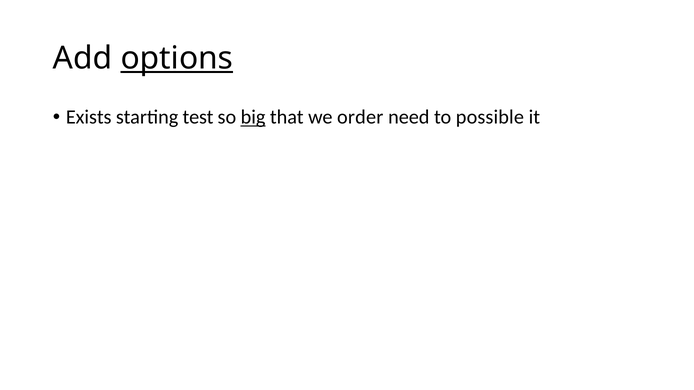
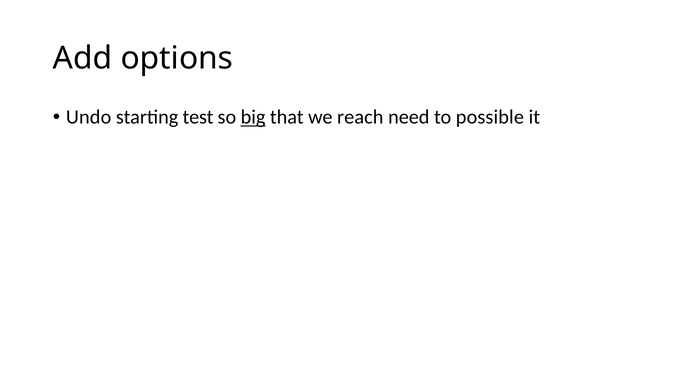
options underline: present -> none
Exists: Exists -> Undo
order: order -> reach
